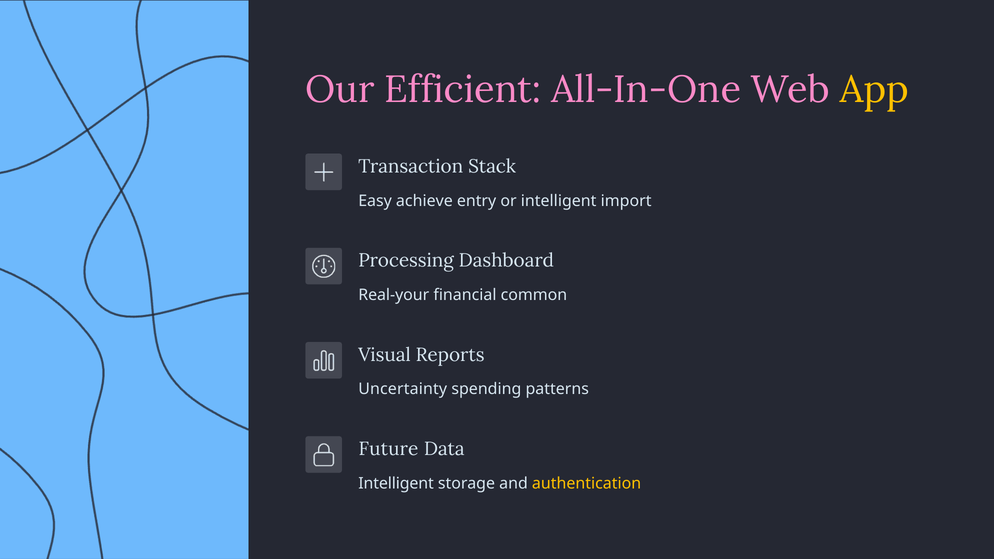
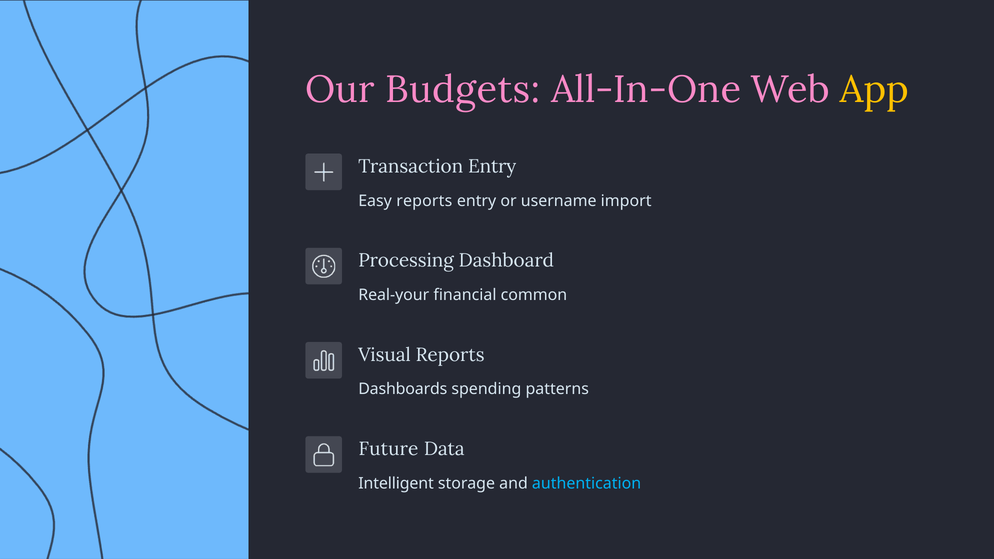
Efficient: Efficient -> Budgets
Transaction Stack: Stack -> Entry
Easy achieve: achieve -> reports
or intelligent: intelligent -> username
Uncertainty: Uncertainty -> Dashboards
authentication colour: yellow -> light blue
